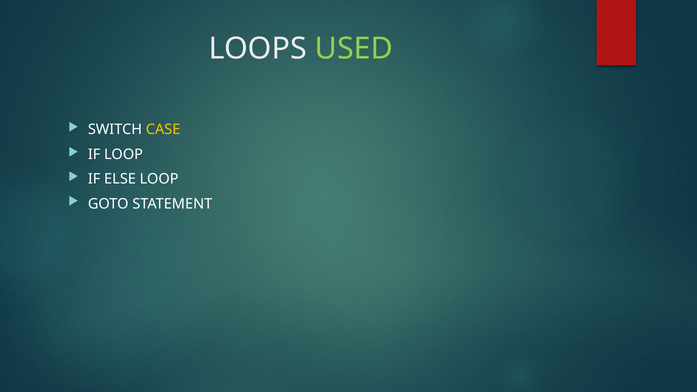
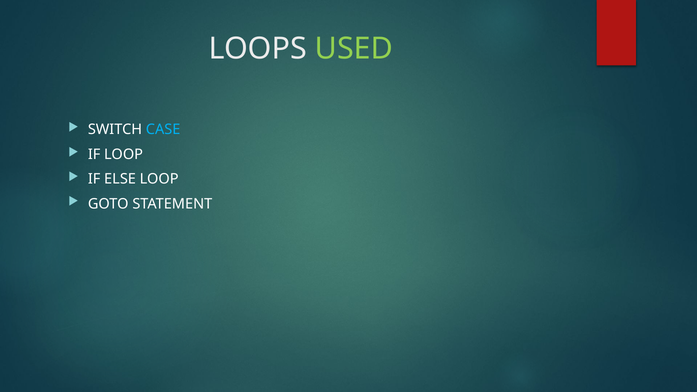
CASE colour: yellow -> light blue
